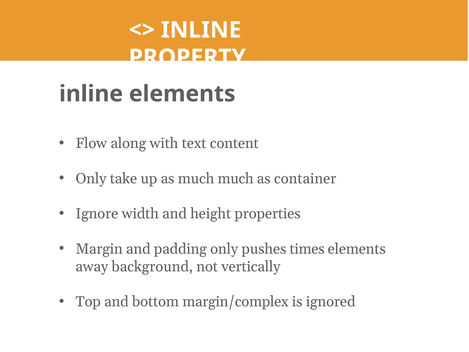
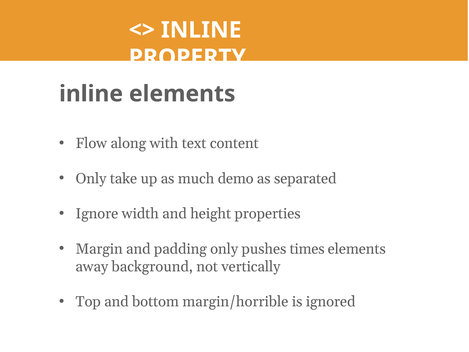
much much: much -> demo
container: container -> separated
margin/complex: margin/complex -> margin/horrible
